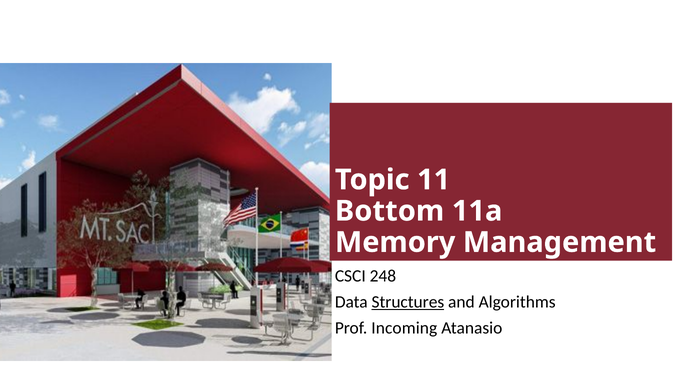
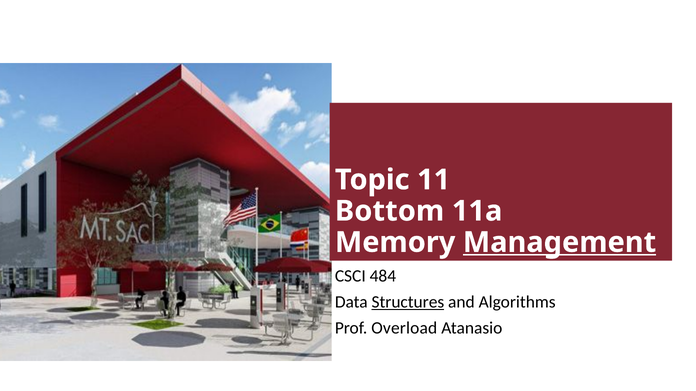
Management underline: none -> present
248: 248 -> 484
Incoming: Incoming -> Overload
